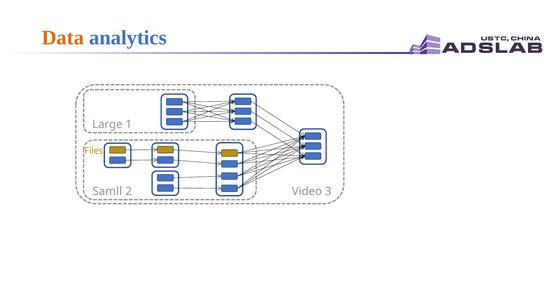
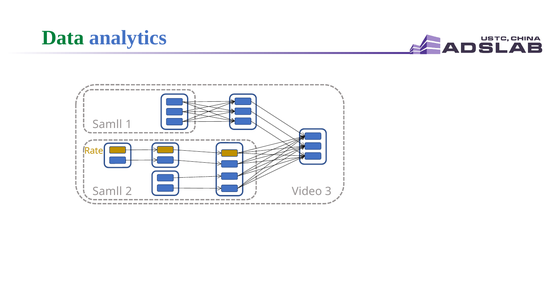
Data colour: orange -> green
Large at (107, 125): Large -> Samll
Files: Files -> Rate
